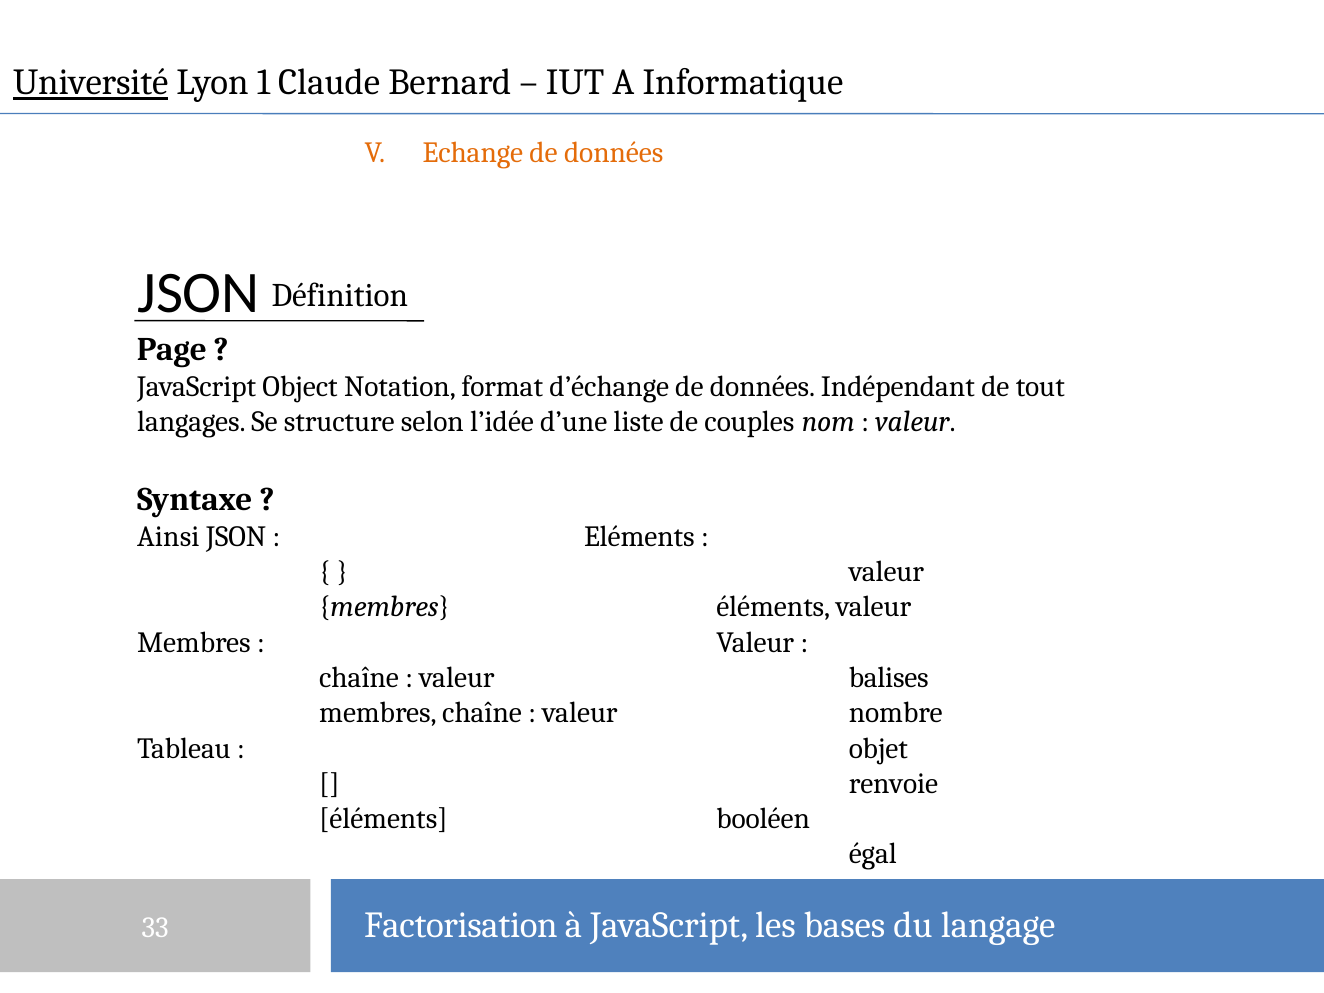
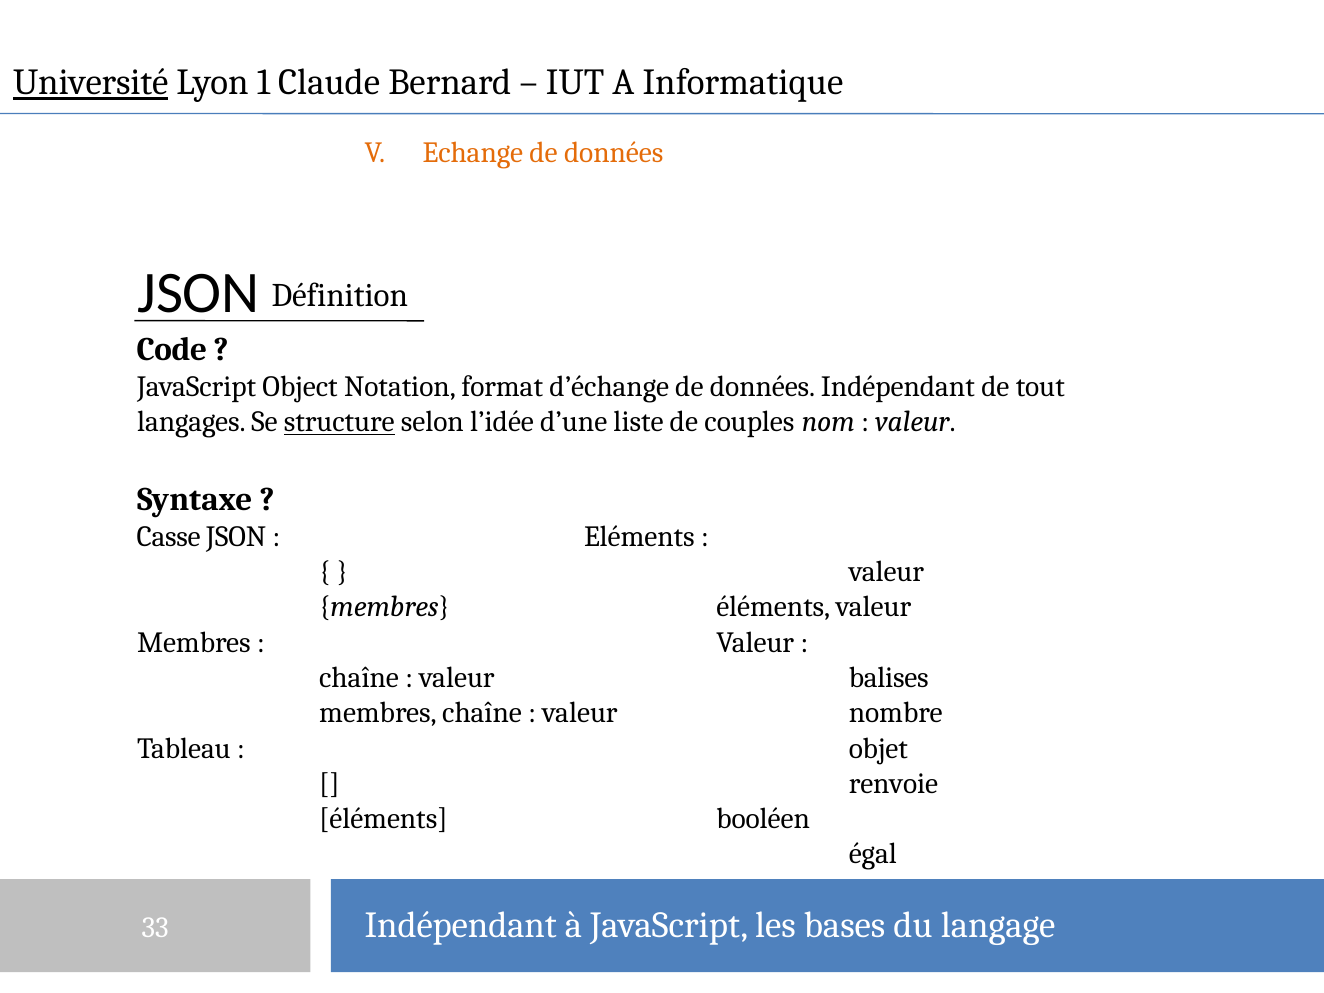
Page: Page -> Code
structure underline: none -> present
Ainsi: Ainsi -> Casse
33 Factorisation: Factorisation -> Indépendant
